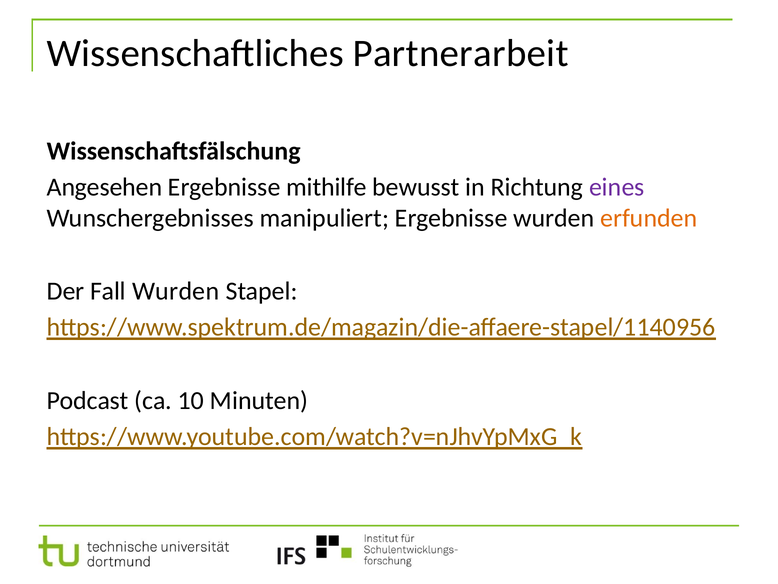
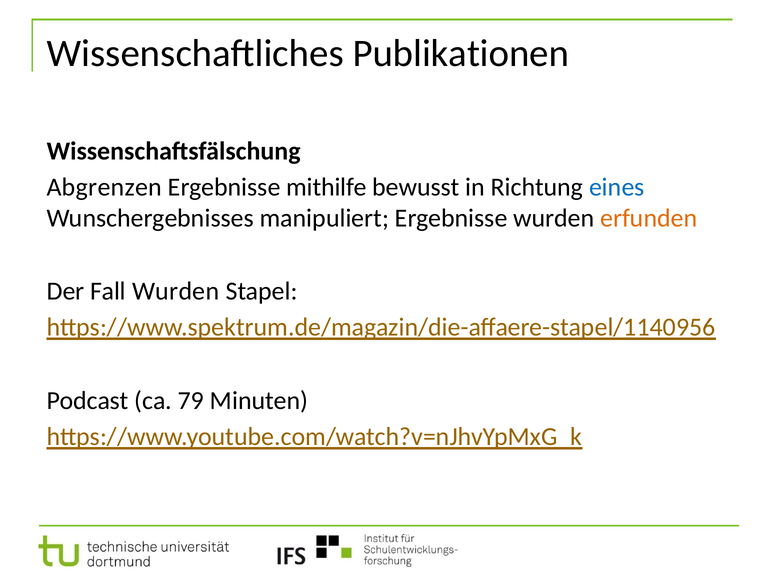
Partnerarbeit: Partnerarbeit -> Publikationen
Angesehen: Angesehen -> Abgrenzen
eines colour: purple -> blue
10: 10 -> 79
